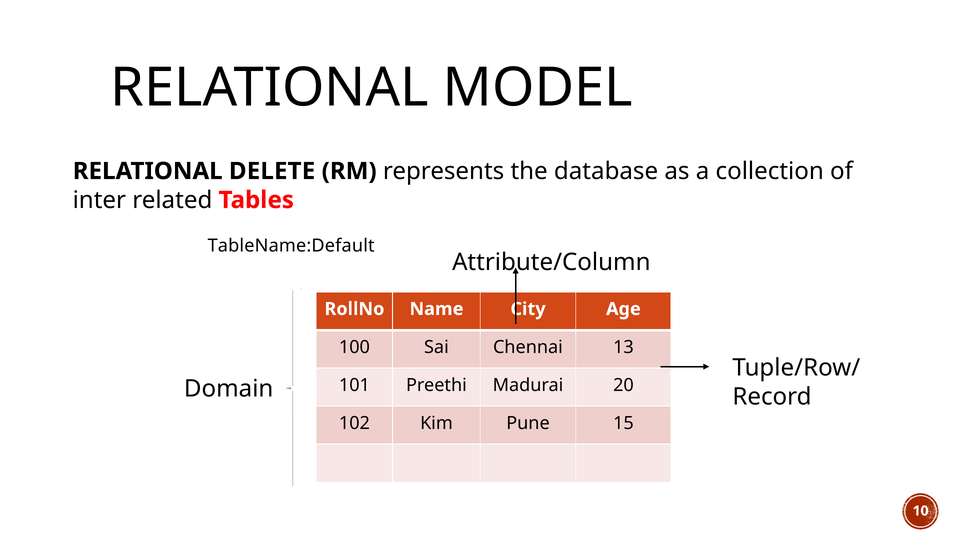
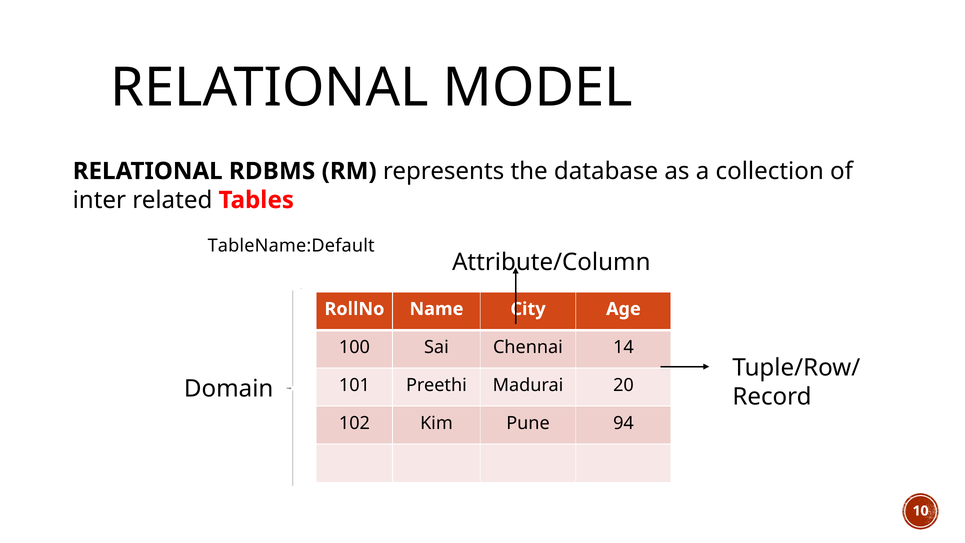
DELETE: DELETE -> RDBMS
13: 13 -> 14
15: 15 -> 94
